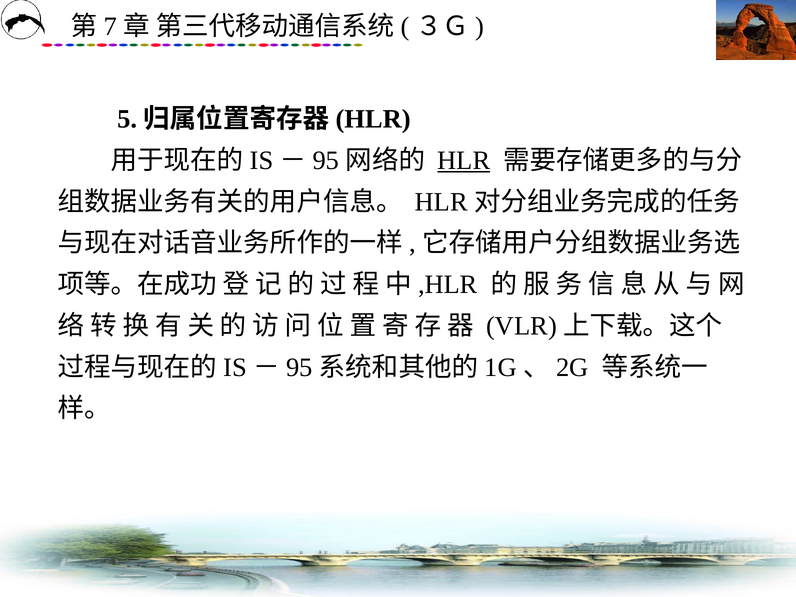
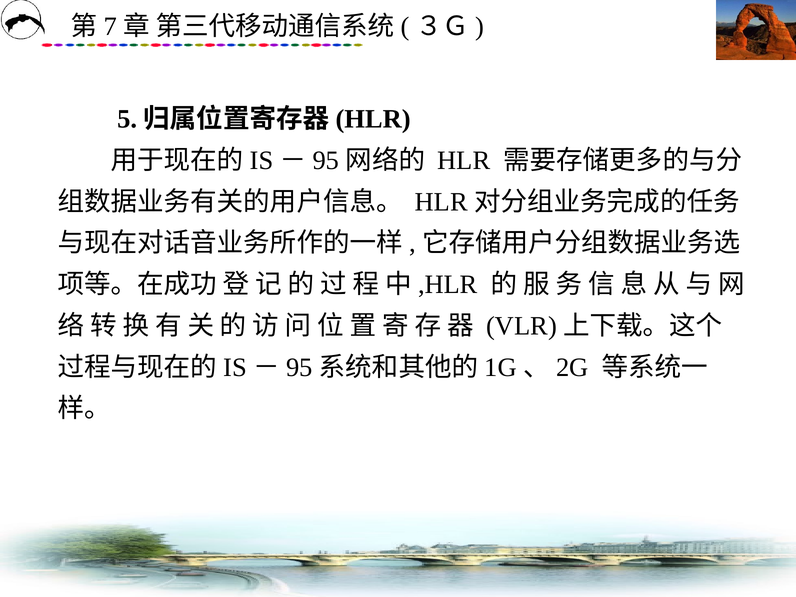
HLR underline: present -> none
